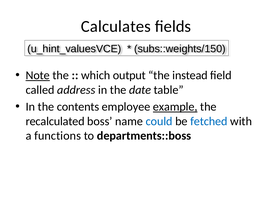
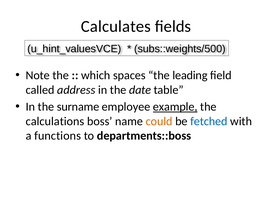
subs::weights/150: subs::weights/150 -> subs::weights/500
Note underline: present -> none
output: output -> spaces
instead: instead -> leading
contents: contents -> surname
recalculated: recalculated -> calculations
could colour: blue -> orange
